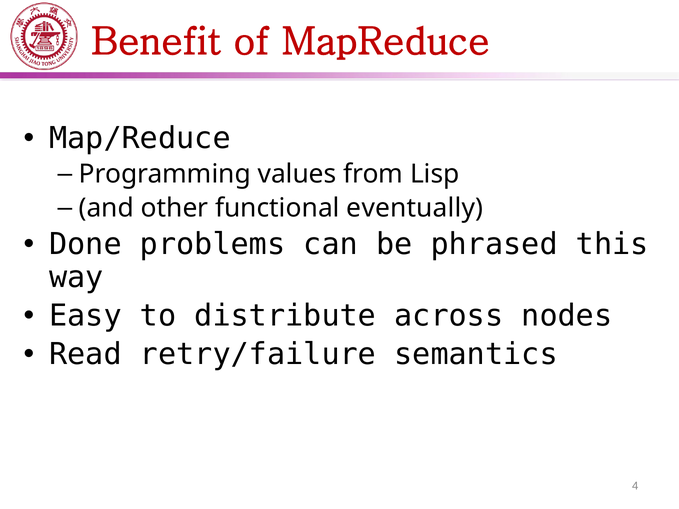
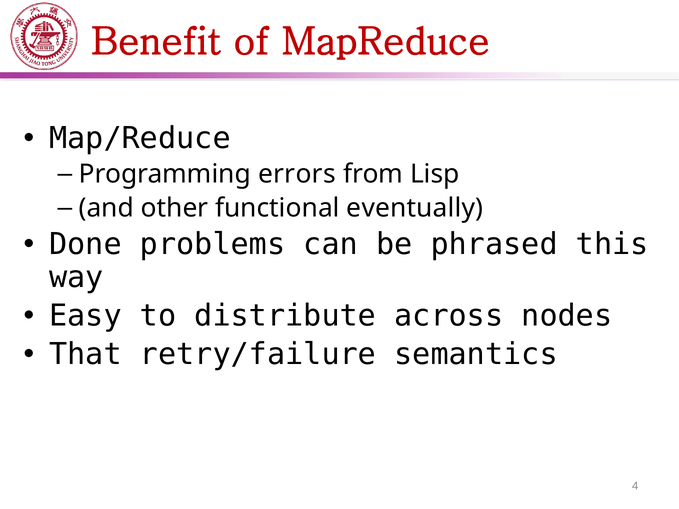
values: values -> errors
Read: Read -> That
